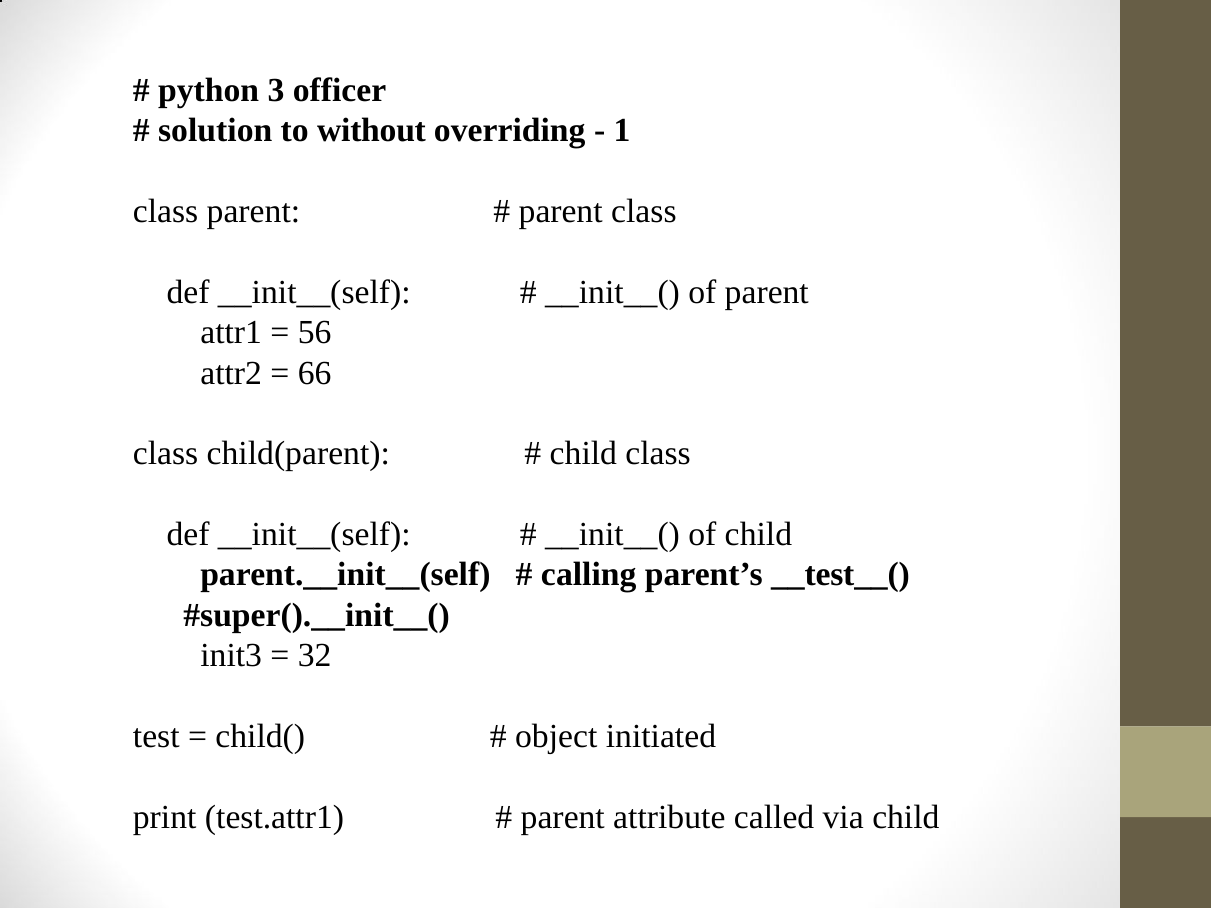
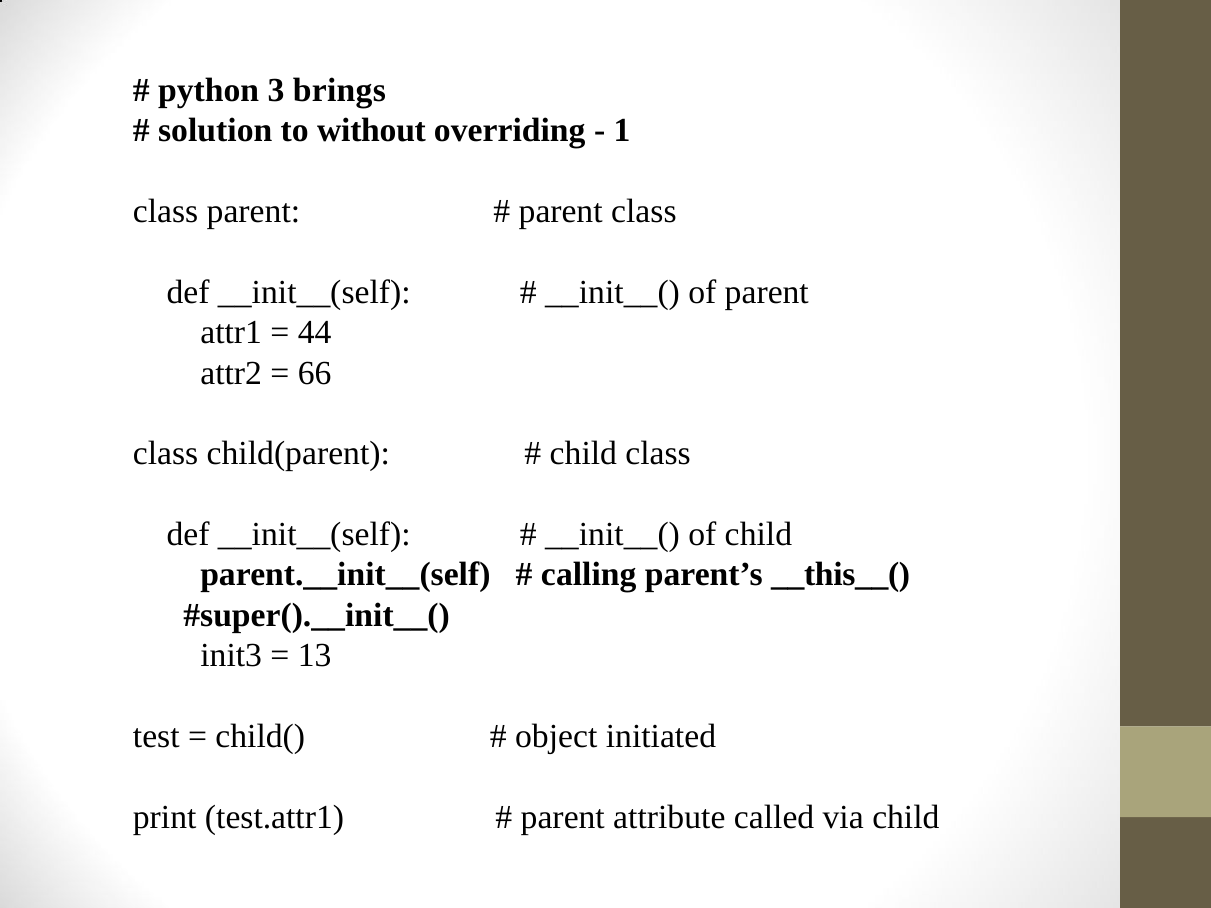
officer: officer -> brings
56: 56 -> 44
__test__(: __test__( -> __this__(
32: 32 -> 13
